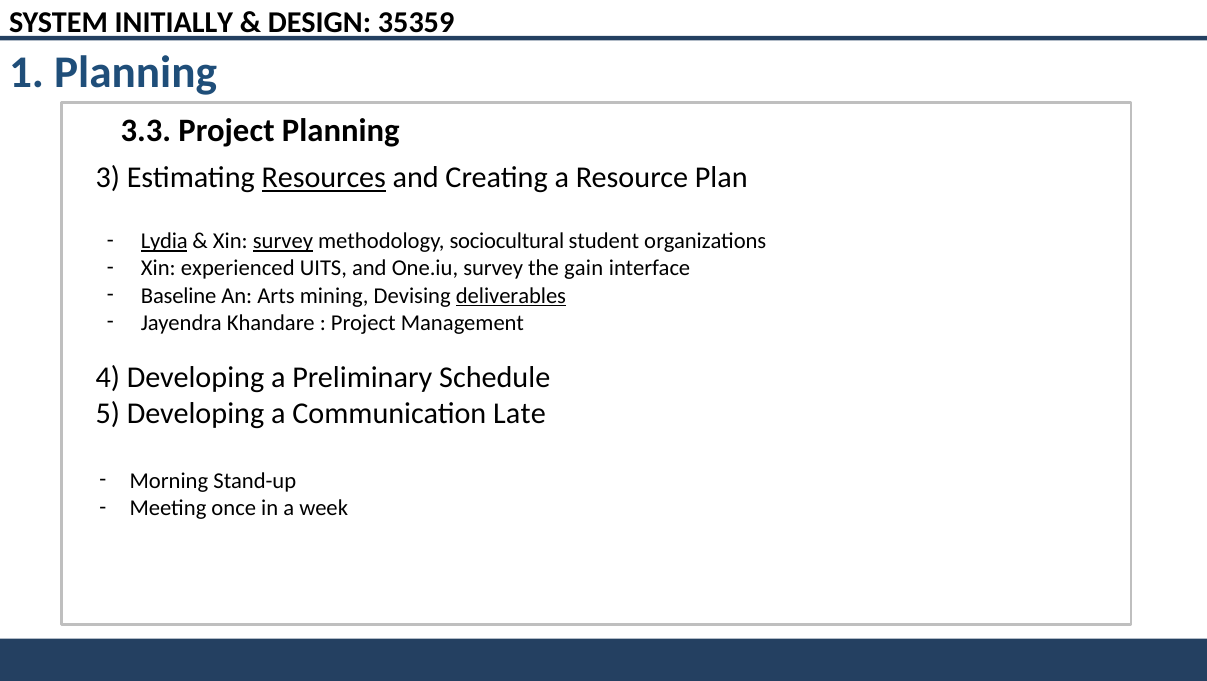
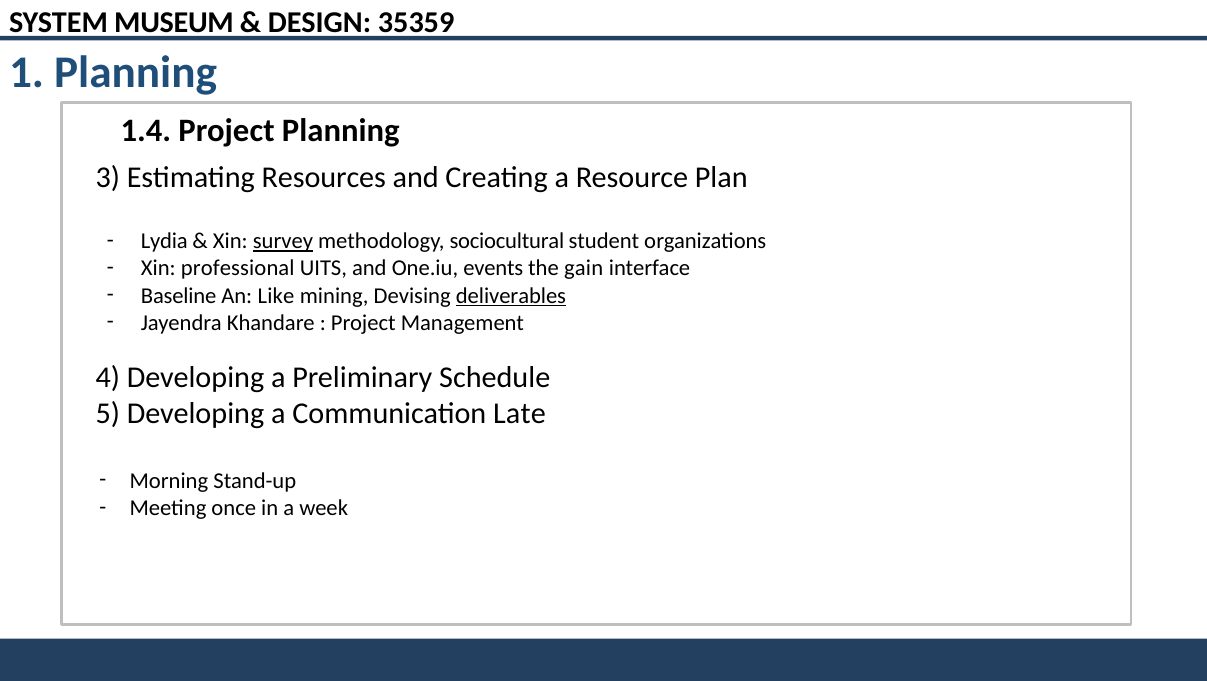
INITIALLY: INITIALLY -> MUSEUM
3.3: 3.3 -> 1.4
Resources underline: present -> none
Lydia underline: present -> none
experienced: experienced -> professional
One.iu survey: survey -> events
Arts: Arts -> Like
